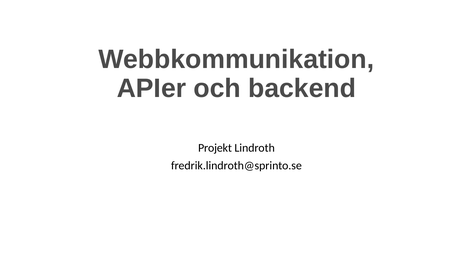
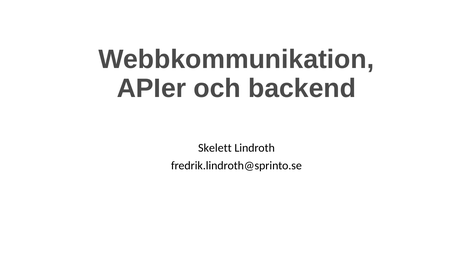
Projekt: Projekt -> Skelett
